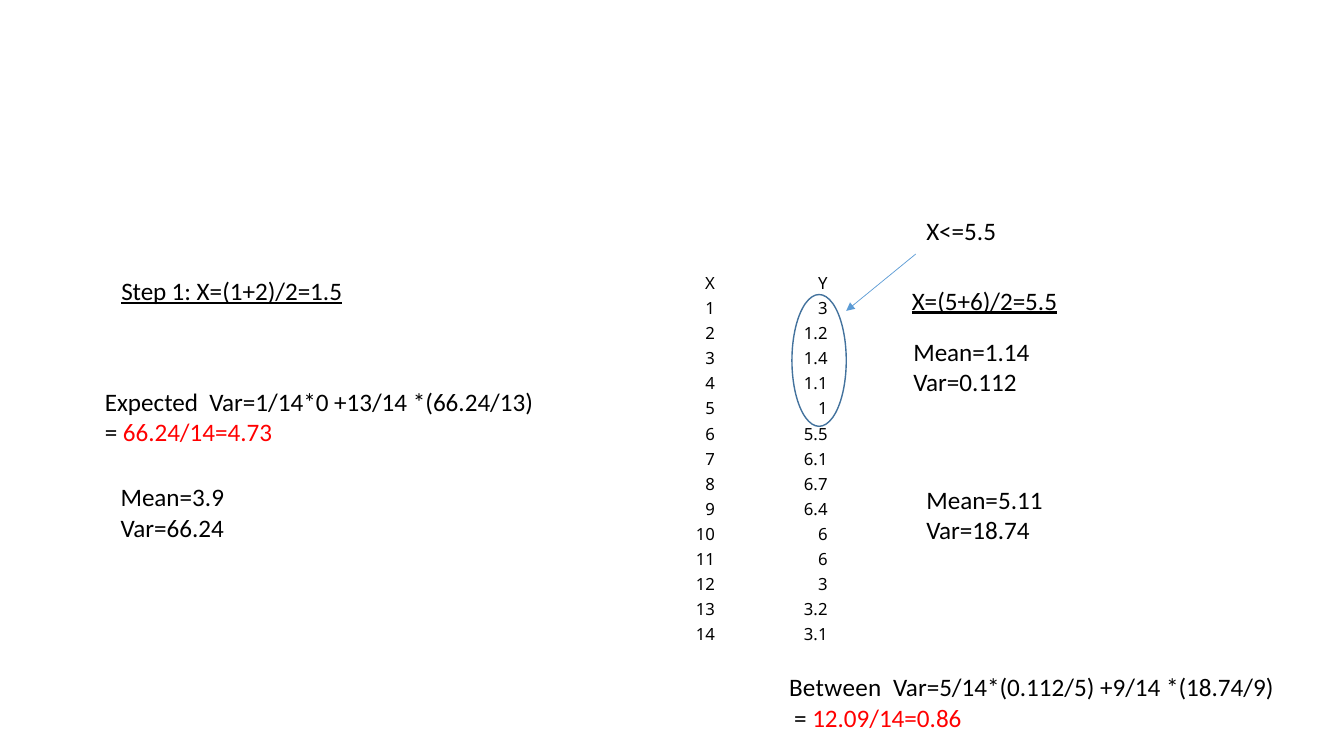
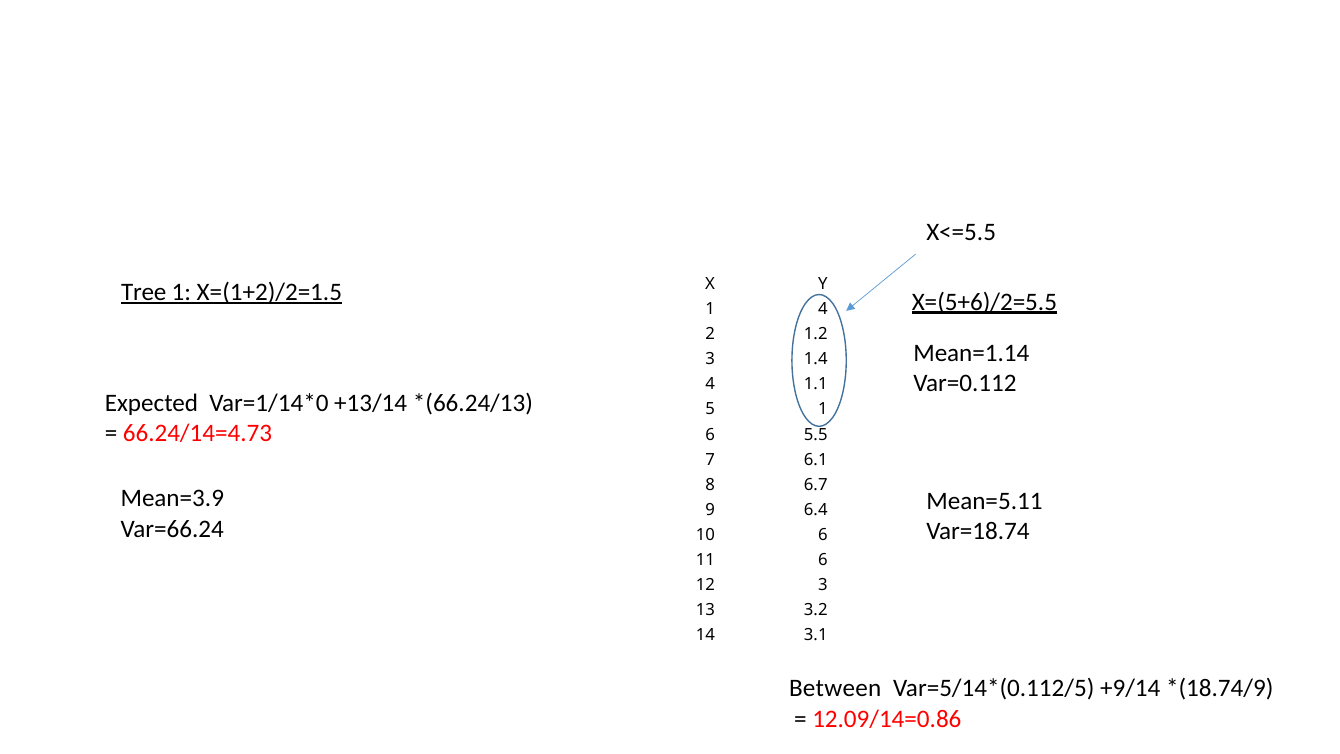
Step: Step -> Tree
1 3: 3 -> 4
